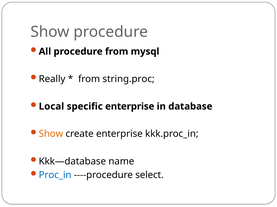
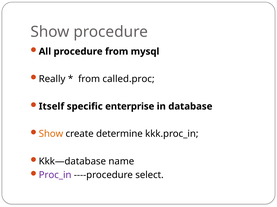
string.proc: string.proc -> called.proc
Local: Local -> Itself
create enterprise: enterprise -> determine
Proc_in colour: blue -> purple
